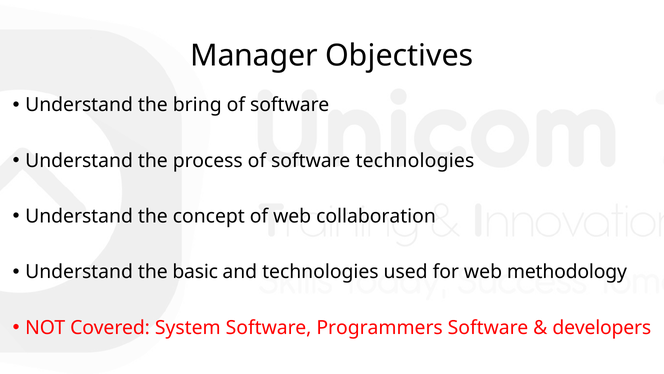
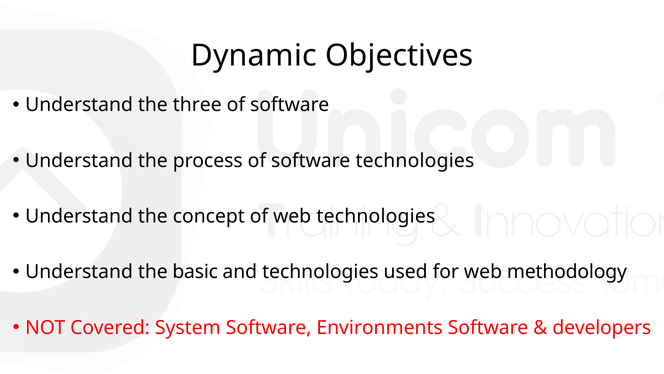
Manager: Manager -> Dynamic
bring: bring -> three
web collaboration: collaboration -> technologies
Programmers: Programmers -> Environments
